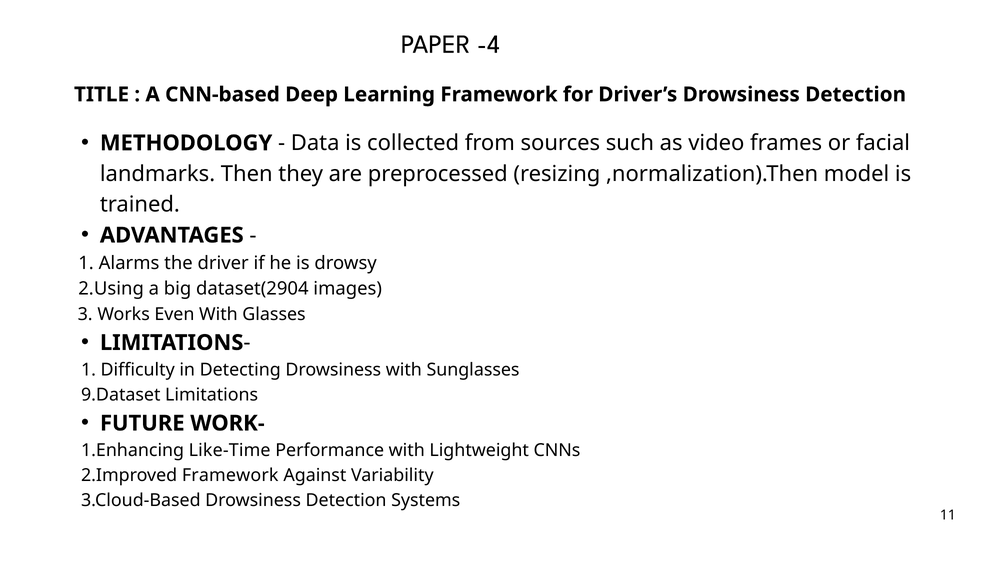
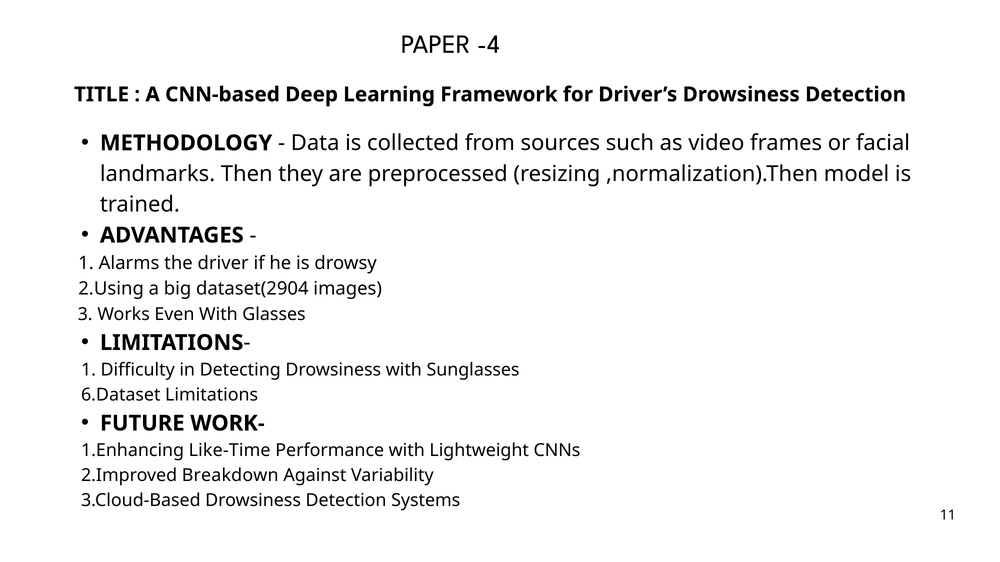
9.Dataset: 9.Dataset -> 6.Dataset
2.Improved Framework: Framework -> Breakdown
